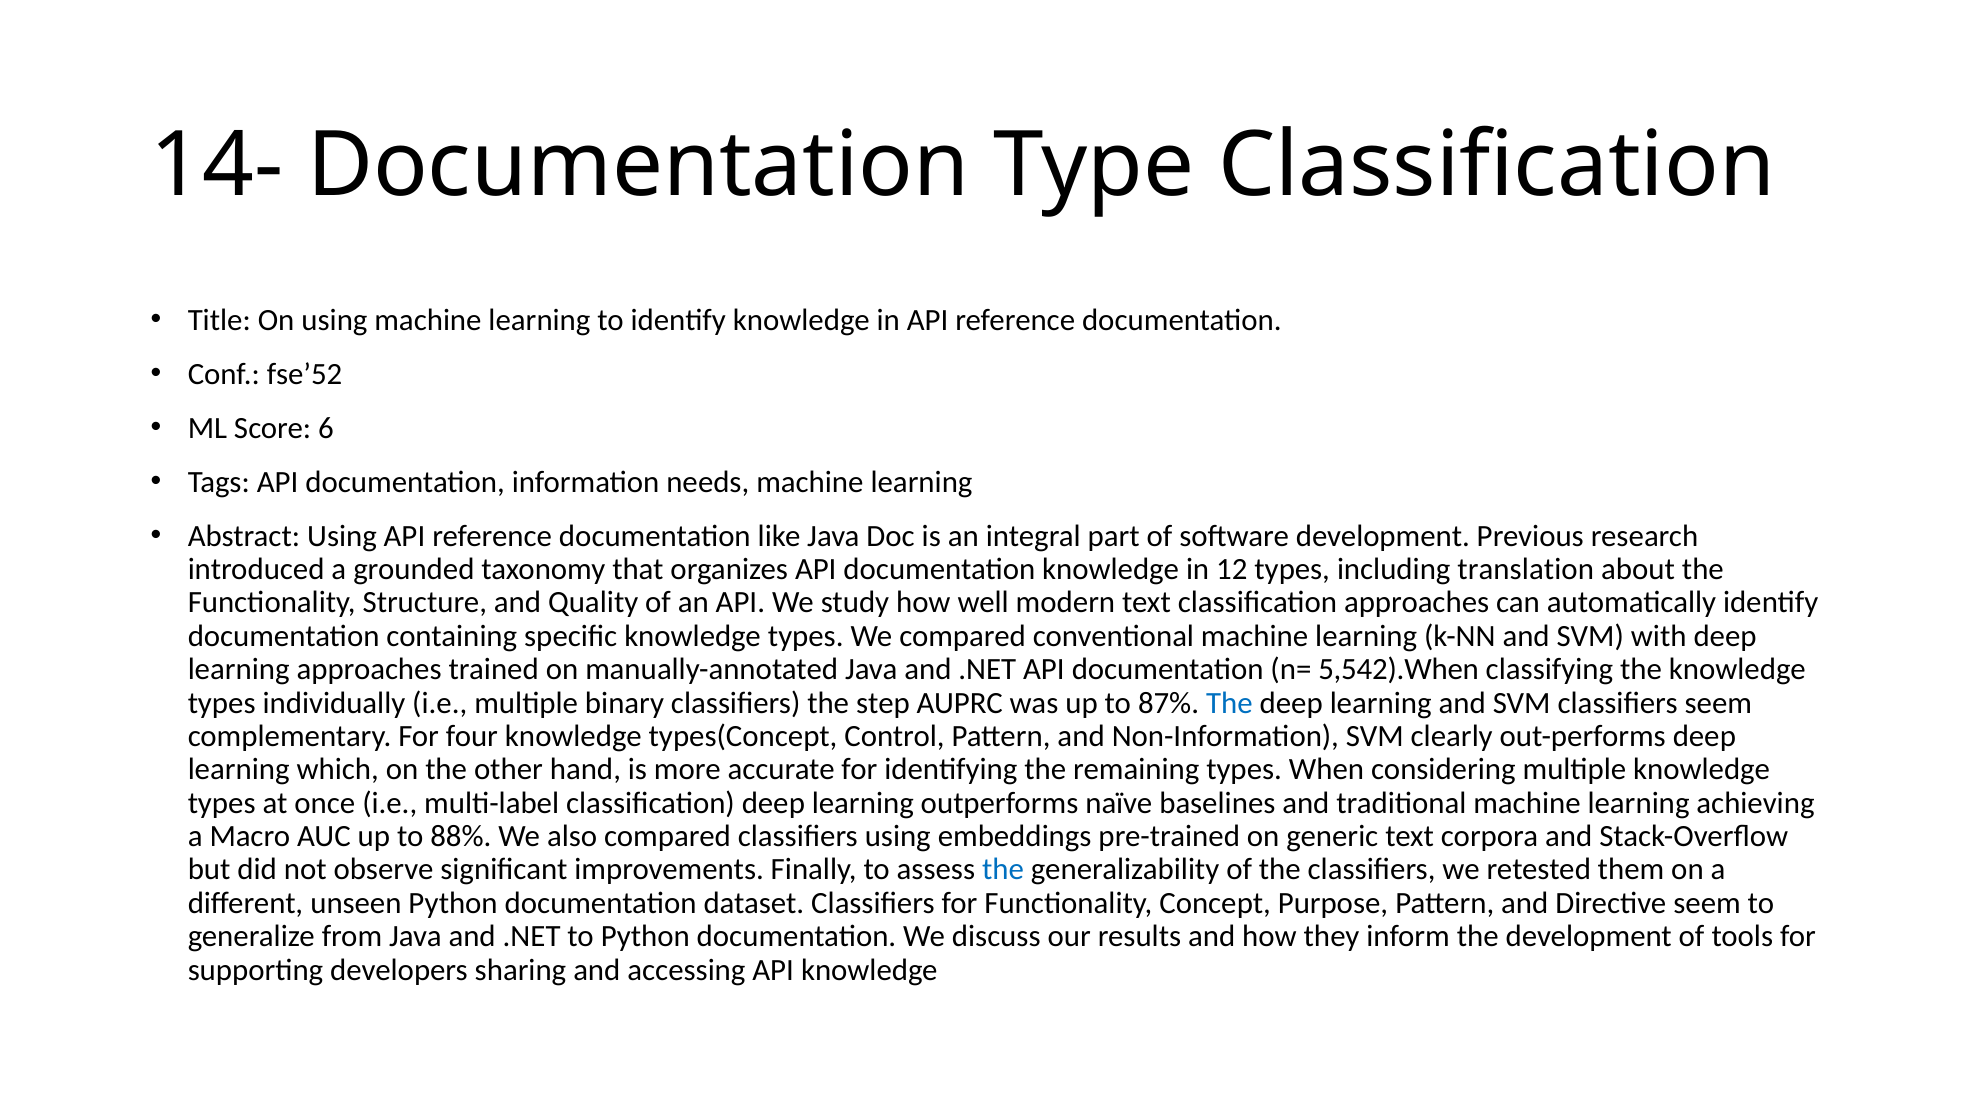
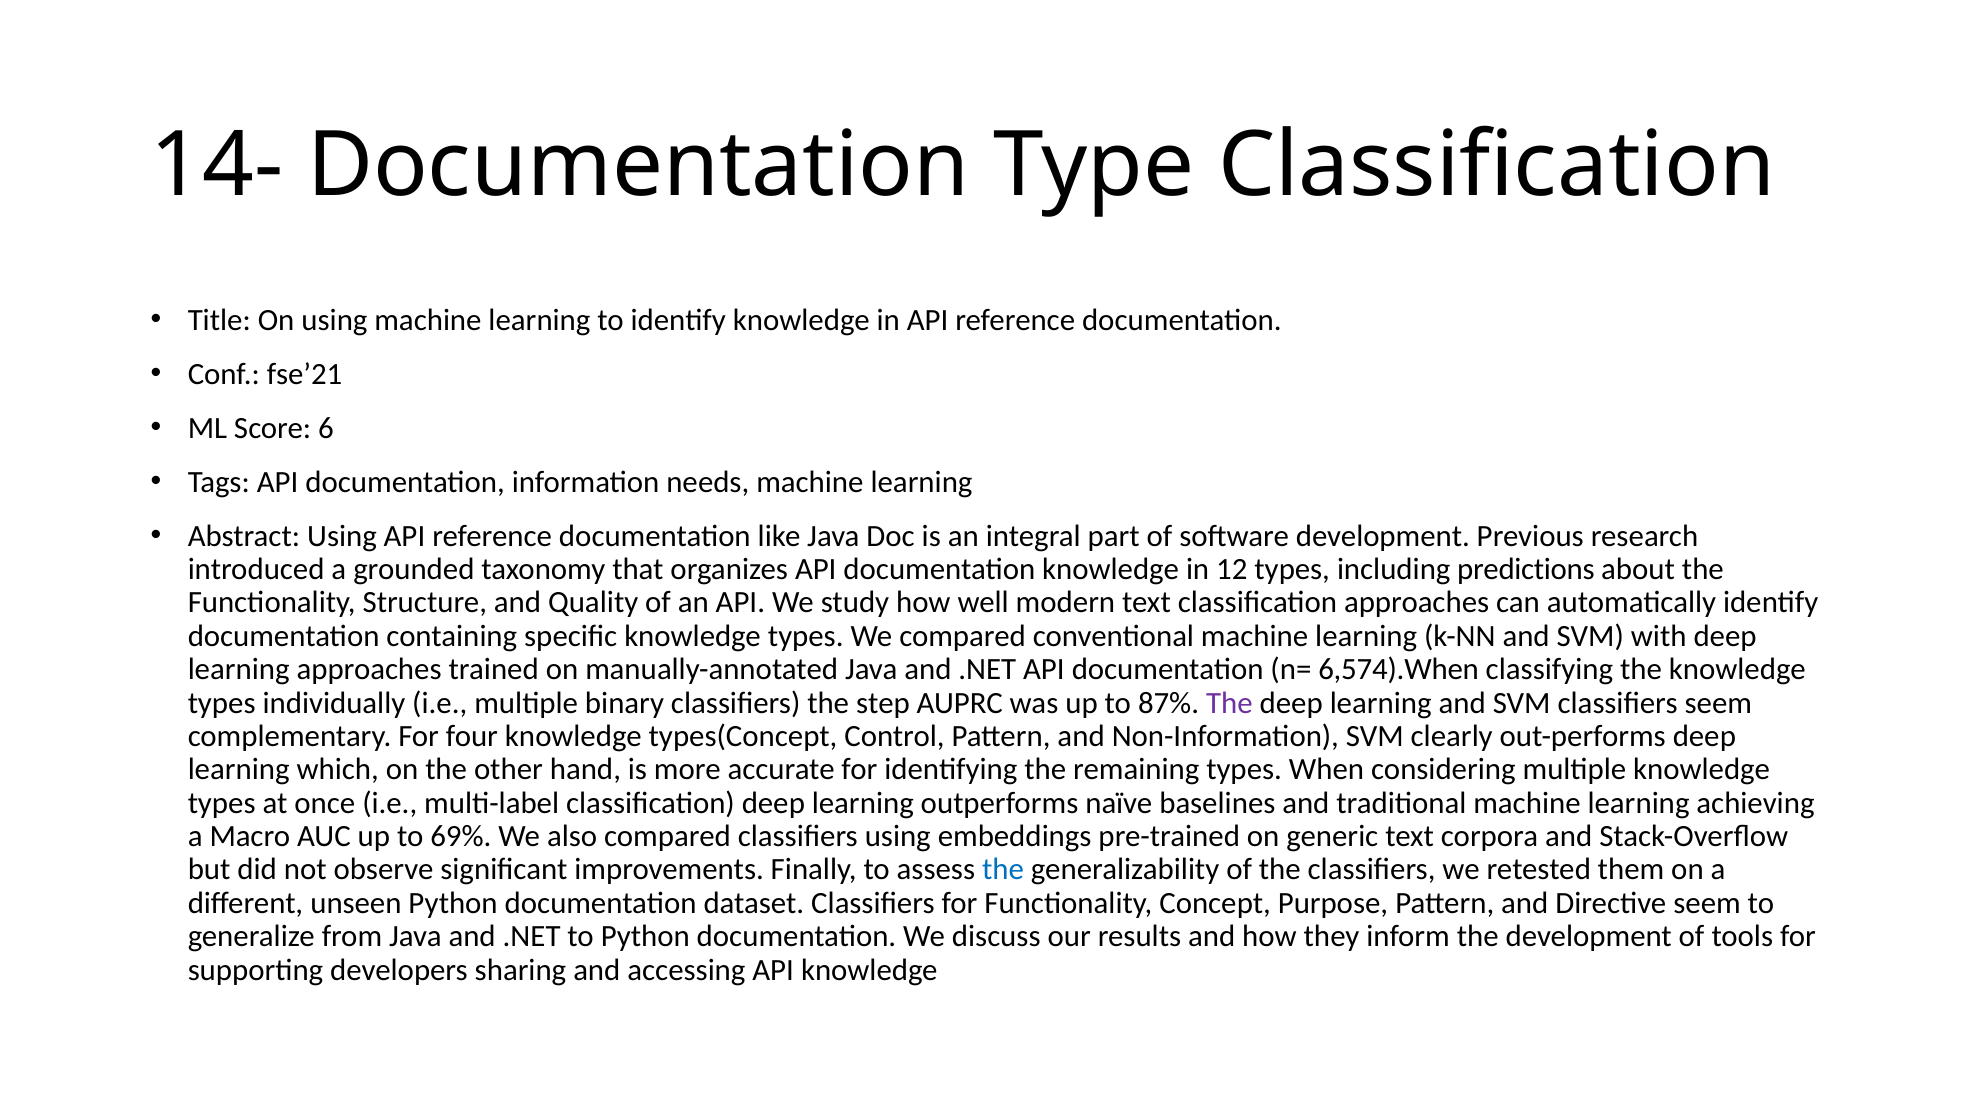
fse’52: fse’52 -> fse’21
translation: translation -> predictions
5,542).When: 5,542).When -> 6,574).When
The at (1229, 703) colour: blue -> purple
88%: 88% -> 69%
